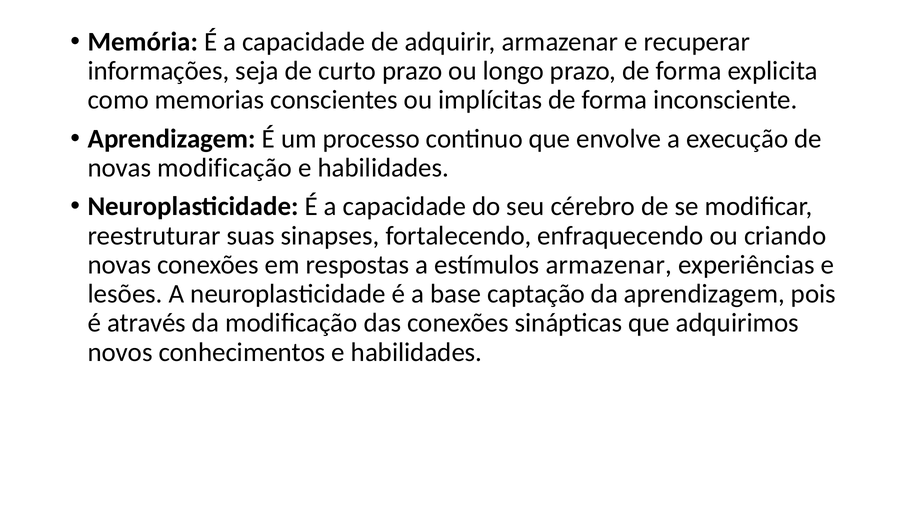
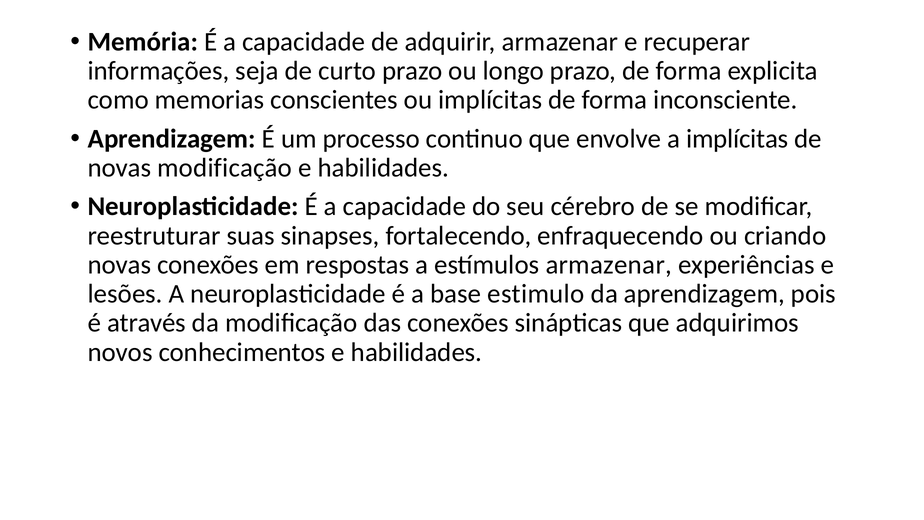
a execução: execução -> implícitas
captação: captação -> estimulo
